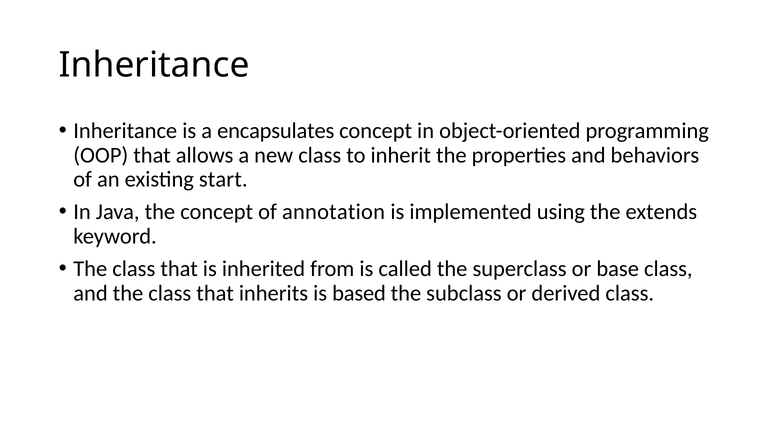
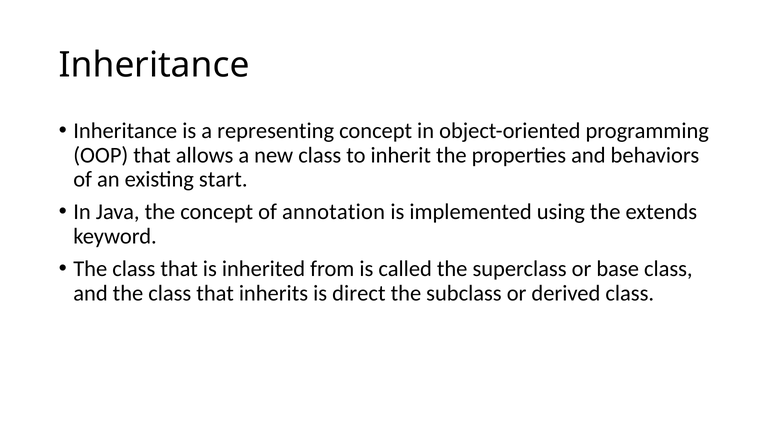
encapsulates: encapsulates -> representing
based: based -> direct
